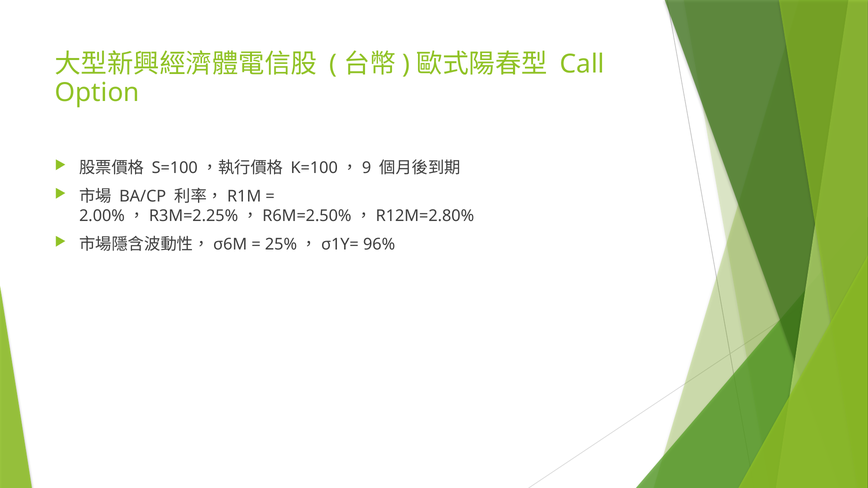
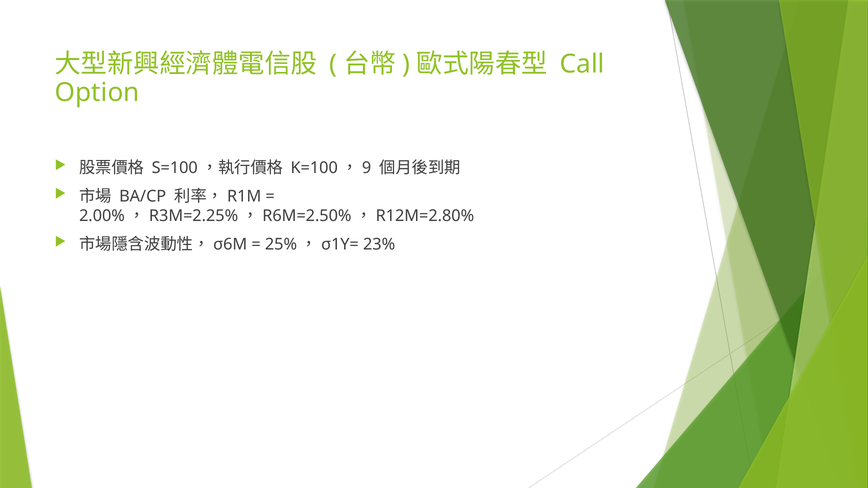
96%: 96% -> 23%
